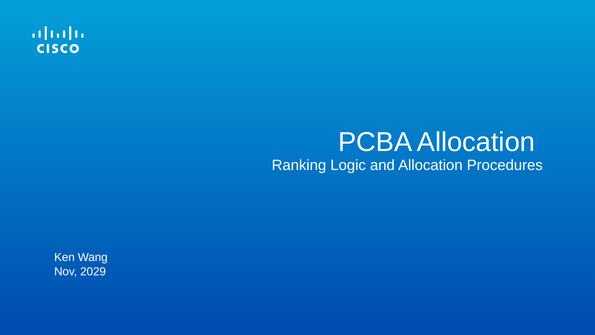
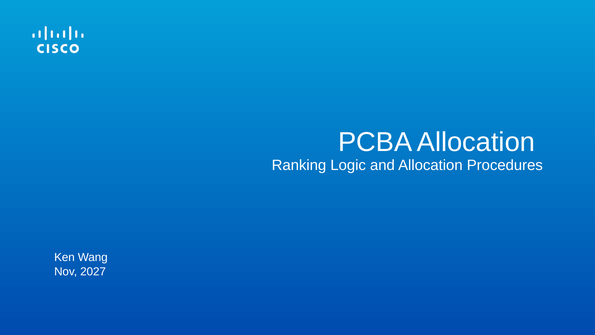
2029: 2029 -> 2027
